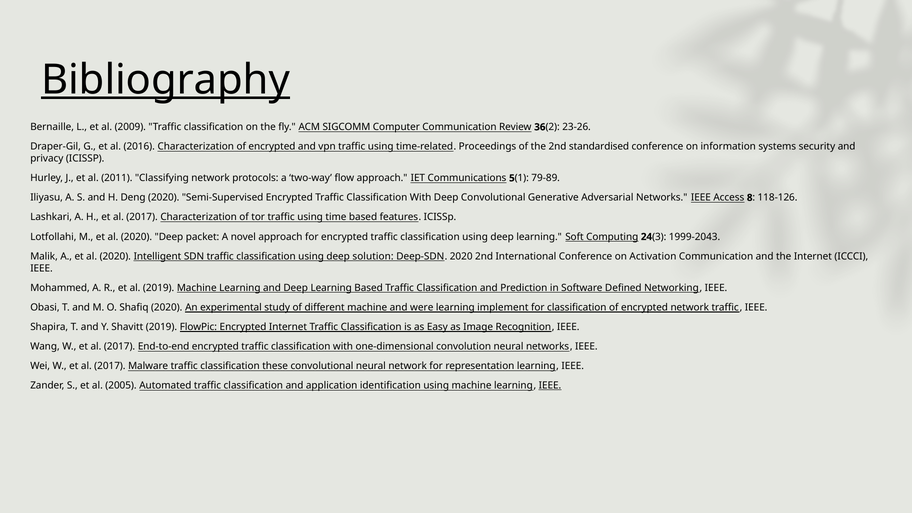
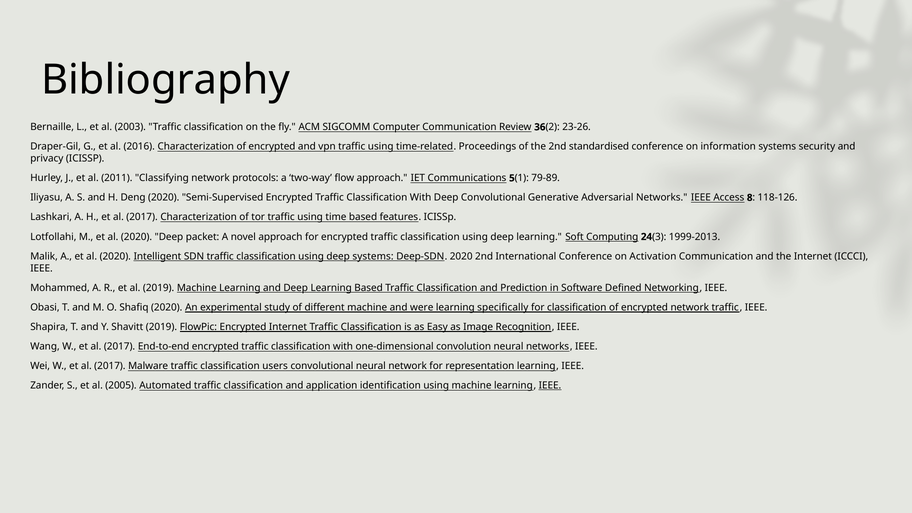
Bibliography underline: present -> none
2009: 2009 -> 2003
1999-2043: 1999-2043 -> 1999-2013
deep solution: solution -> systems
implement: implement -> specifically
these: these -> users
